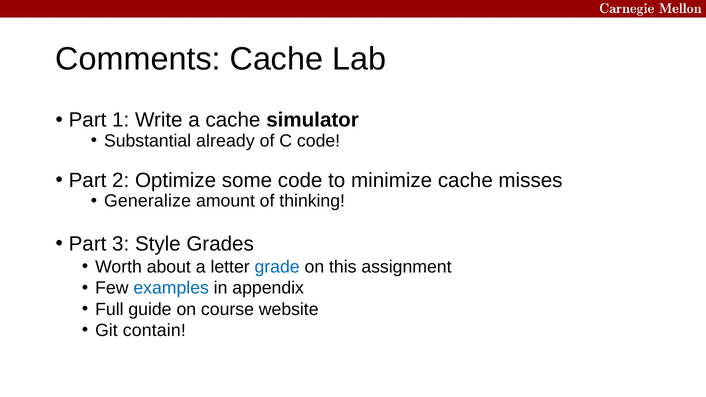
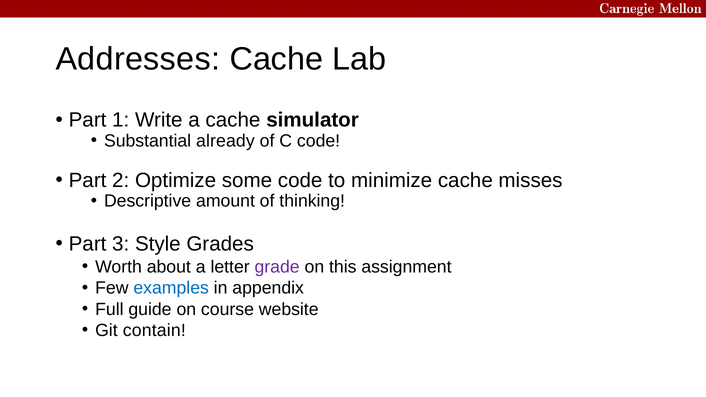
Comments: Comments -> Addresses
Generalize: Generalize -> Descriptive
grade colour: blue -> purple
